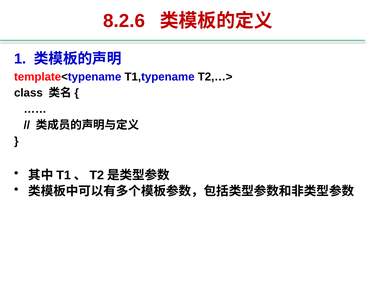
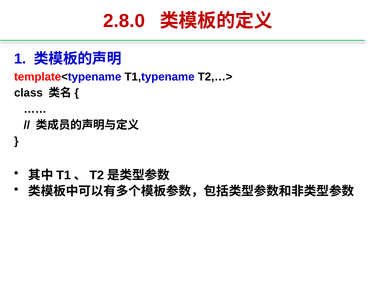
8.2.6: 8.2.6 -> 2.8.0
